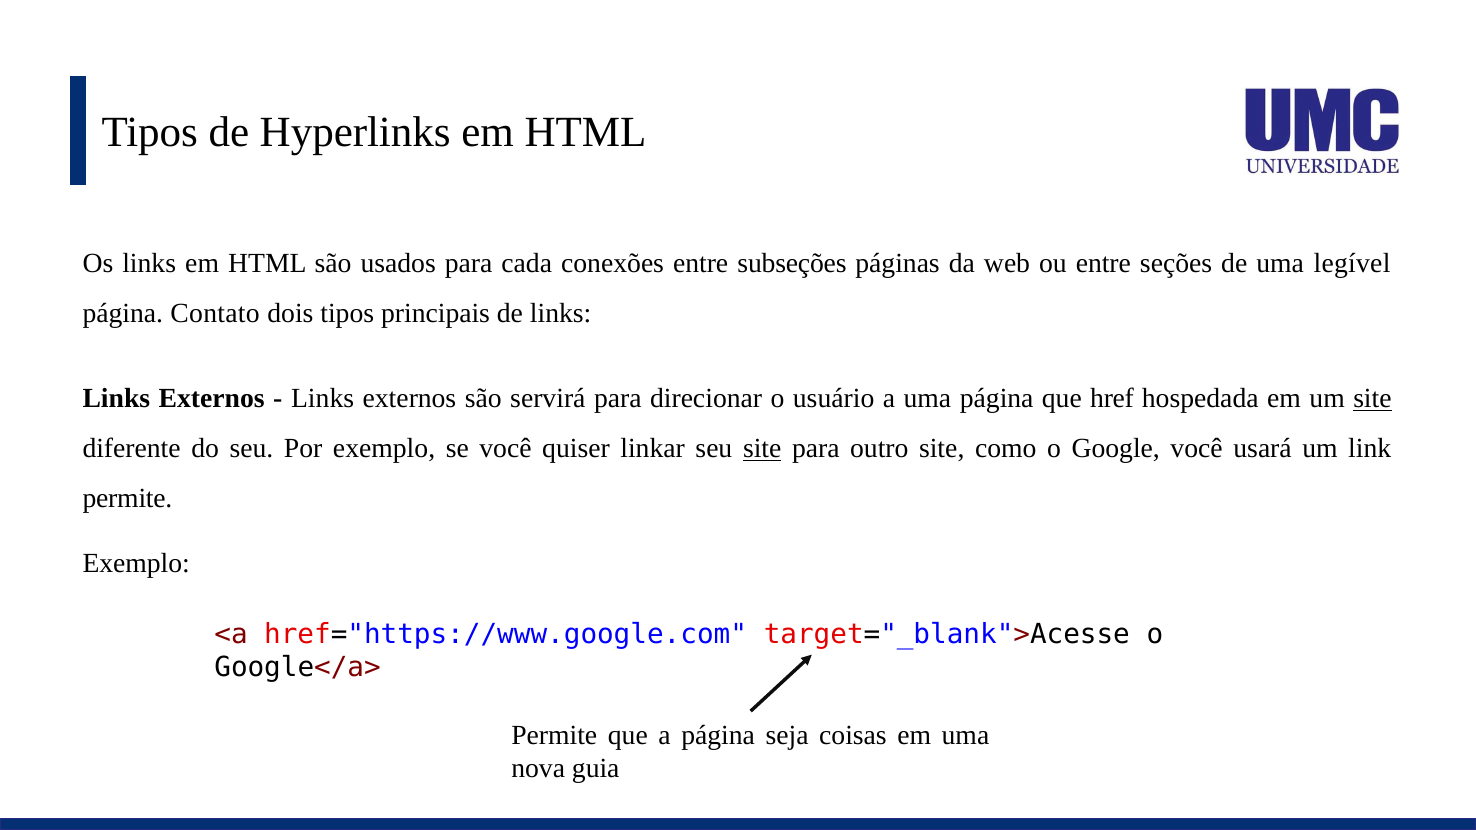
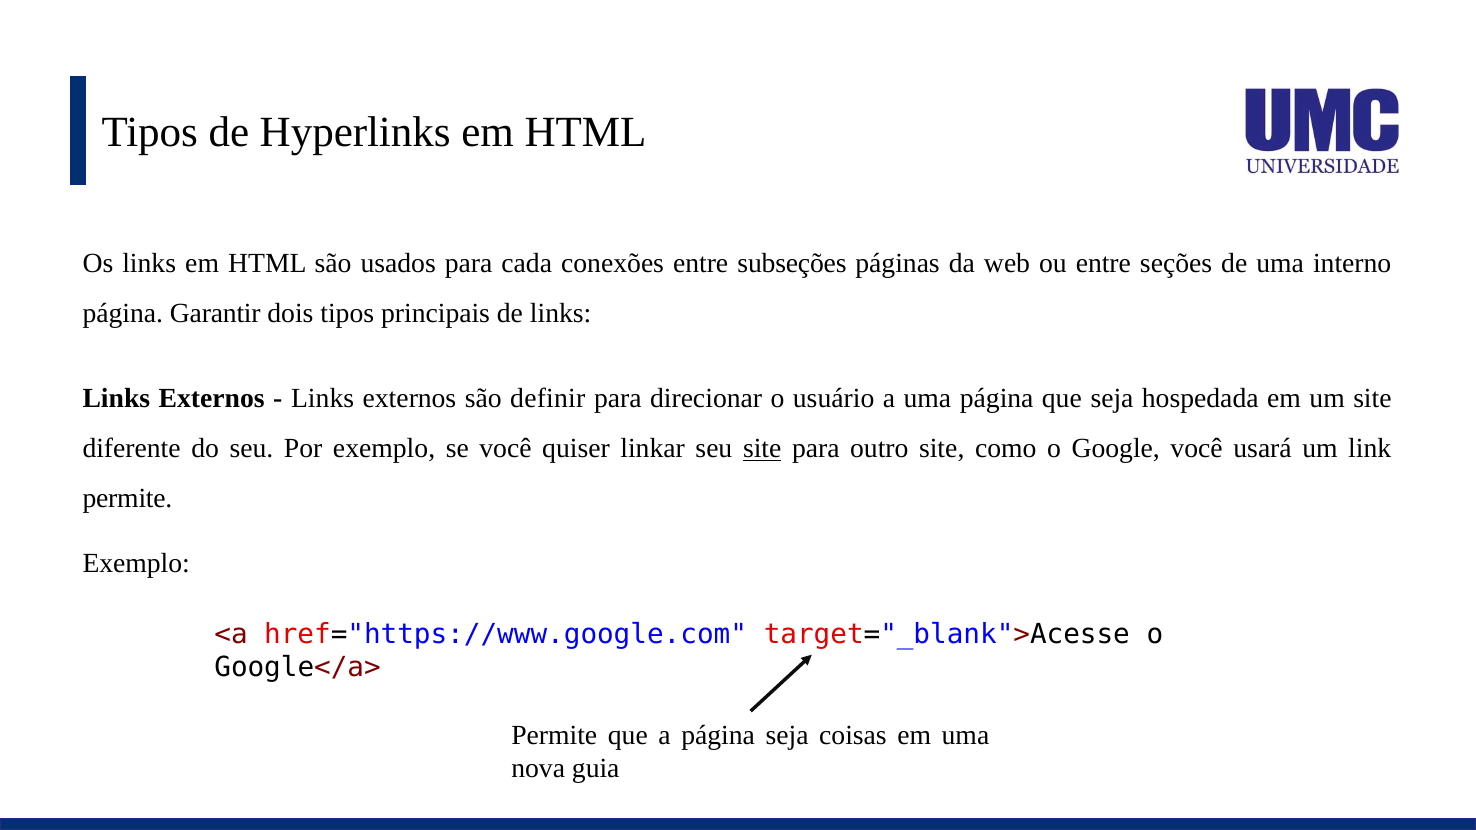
legível: legível -> interno
Contato: Contato -> Garantir
servirá: servirá -> definir
que href: href -> seja
site at (1372, 399) underline: present -> none
